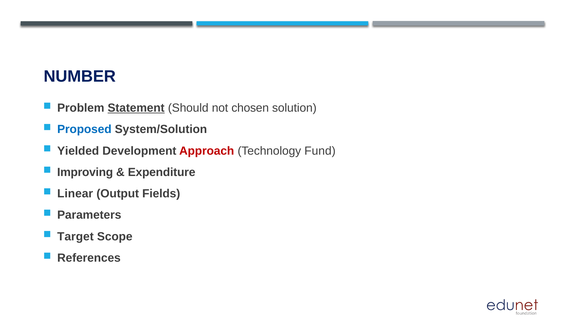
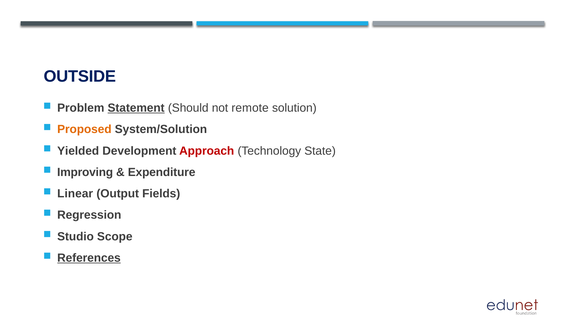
NUMBER: NUMBER -> OUTSIDE
chosen: chosen -> remote
Proposed colour: blue -> orange
Fund: Fund -> State
Parameters: Parameters -> Regression
Target: Target -> Studio
References underline: none -> present
